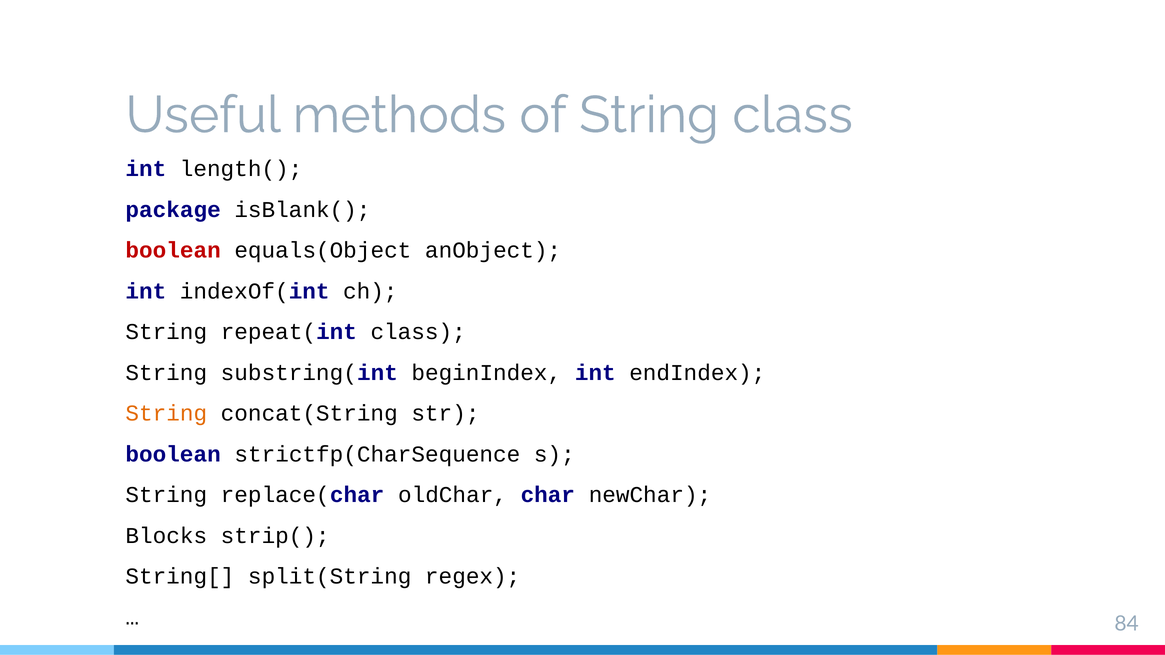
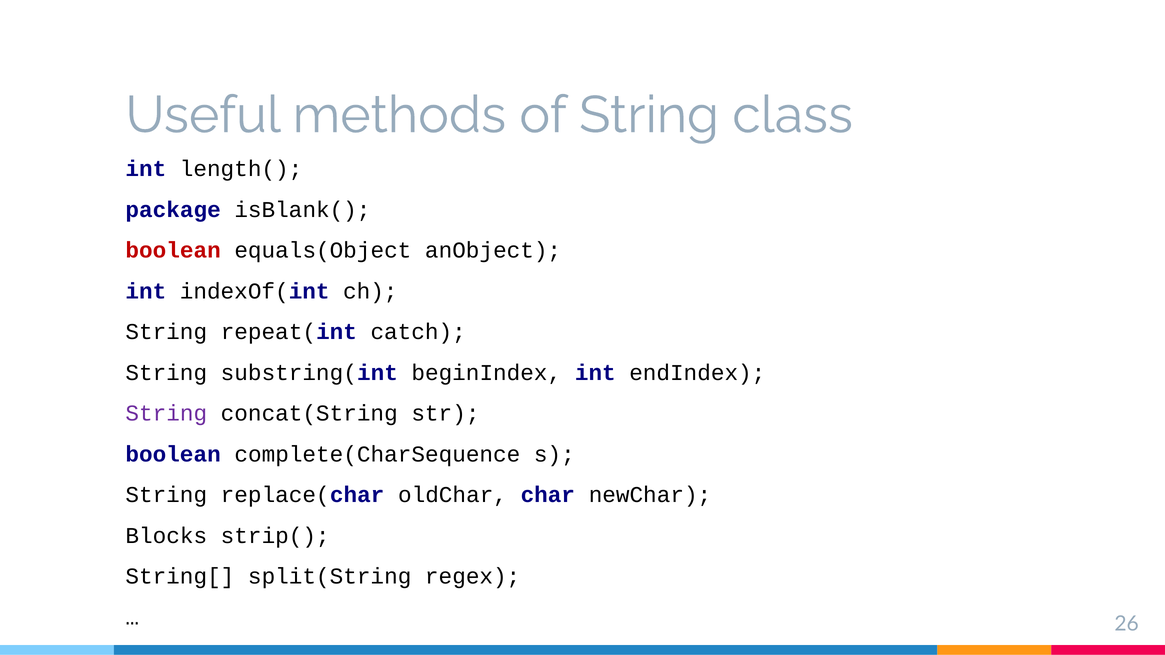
repeat(int class: class -> catch
String at (166, 414) colour: orange -> purple
strictfp(CharSequence: strictfp(CharSequence -> complete(CharSequence
84: 84 -> 26
